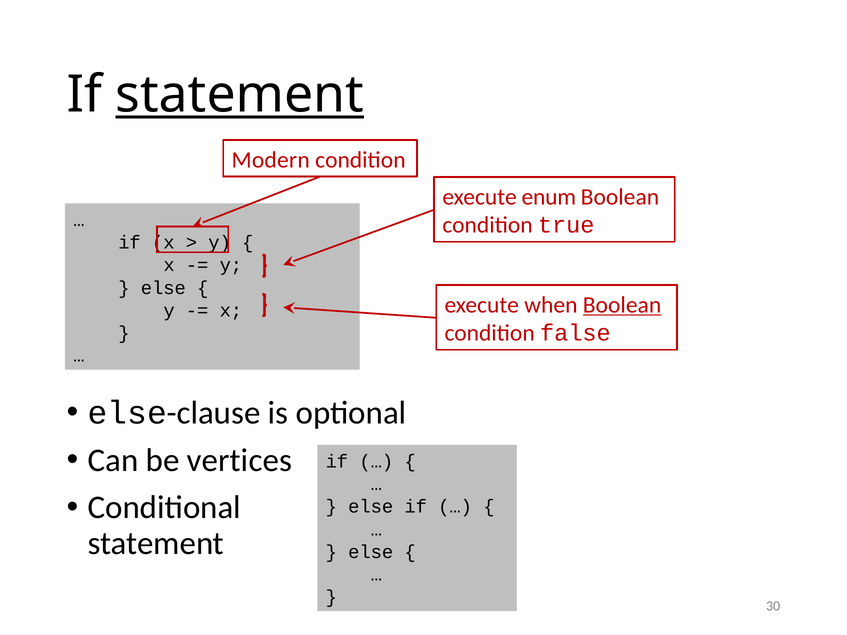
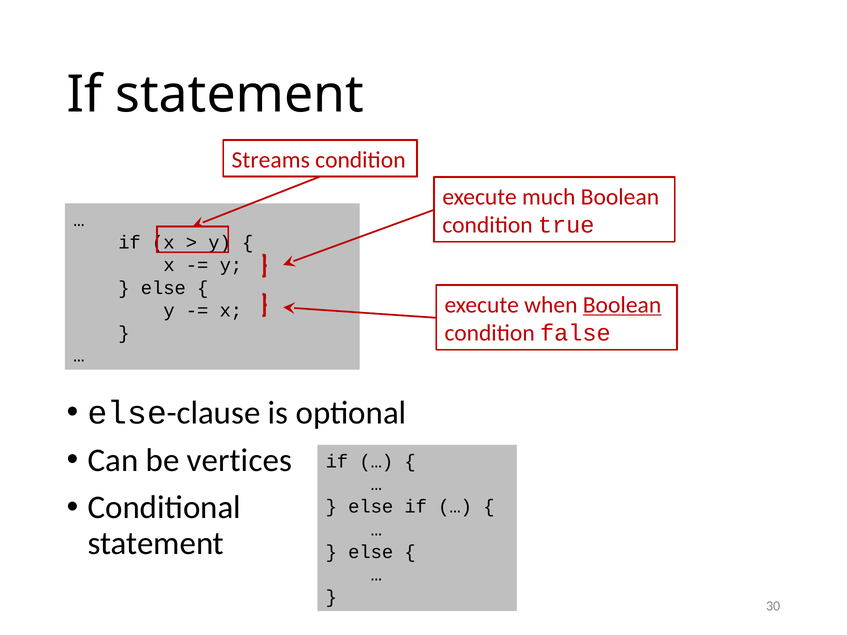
statement at (240, 95) underline: present -> none
Modern: Modern -> Streams
enum: enum -> much
